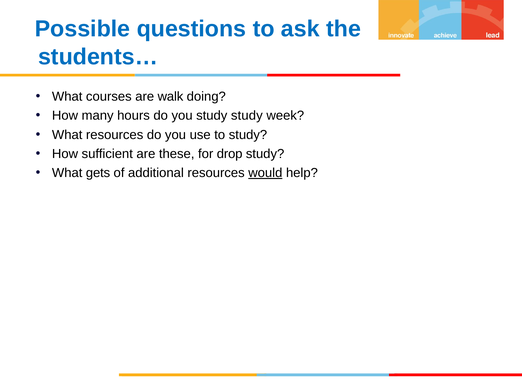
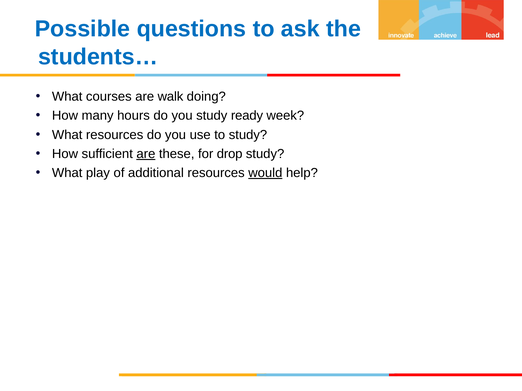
study study: study -> ready
are at (146, 154) underline: none -> present
gets: gets -> play
